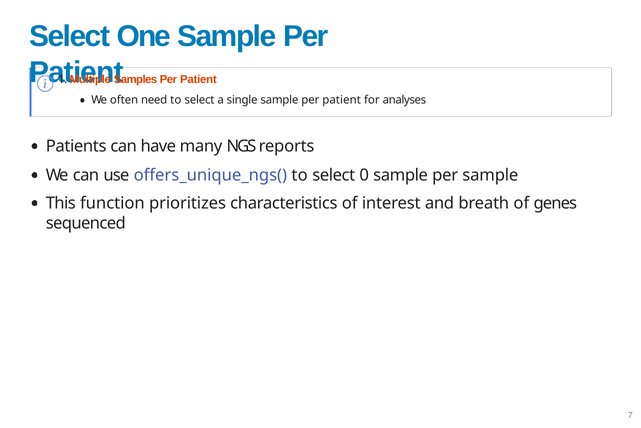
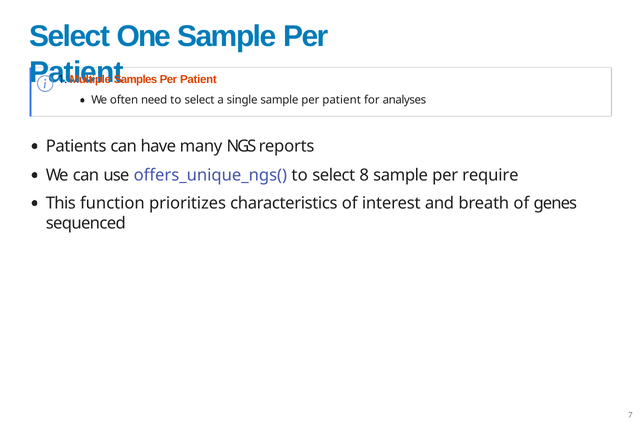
0: 0 -> 8
per sample: sample -> require
